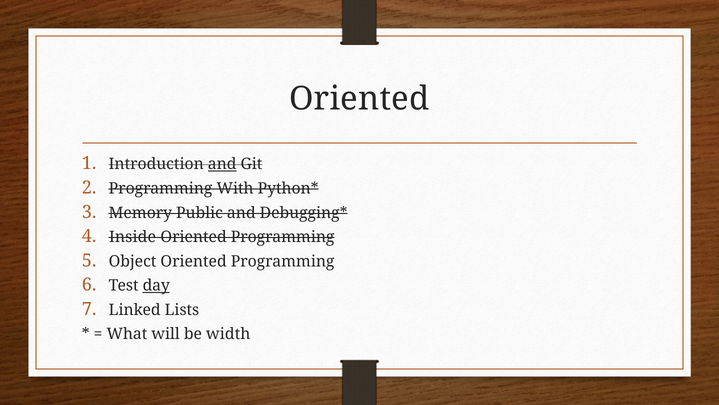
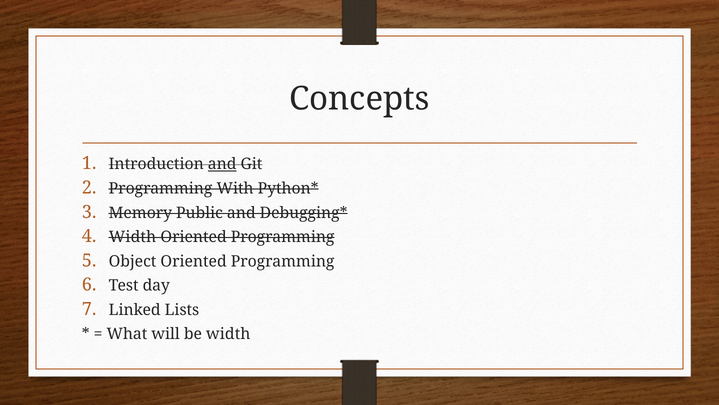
Oriented at (359, 99): Oriented -> Concepts
Inside at (132, 237): Inside -> Width
day underline: present -> none
